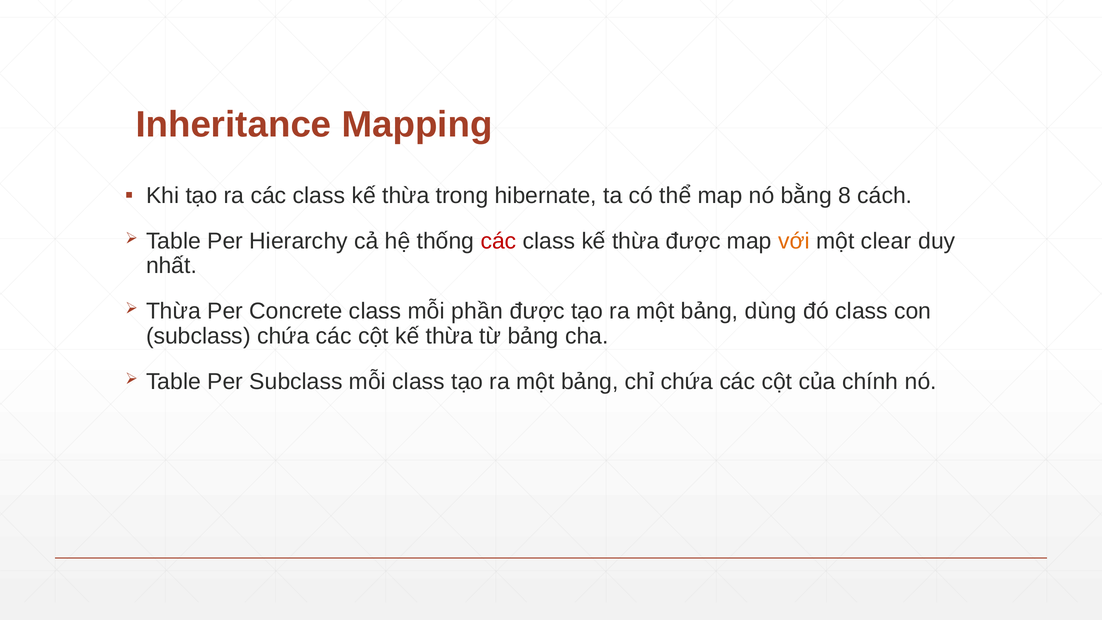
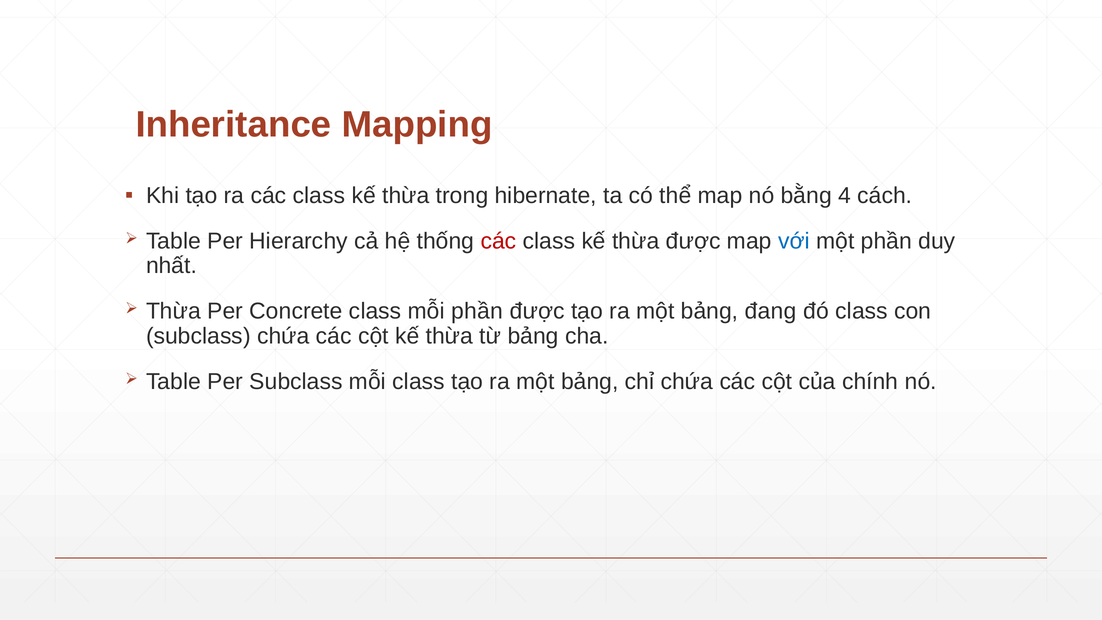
8: 8 -> 4
với colour: orange -> blue
một clear: clear -> phần
dùng: dùng -> đang
